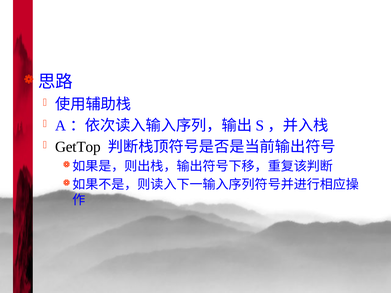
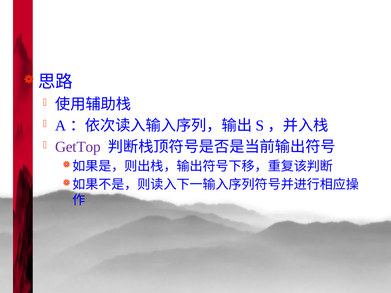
GetTop colour: black -> purple
